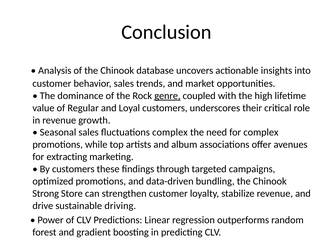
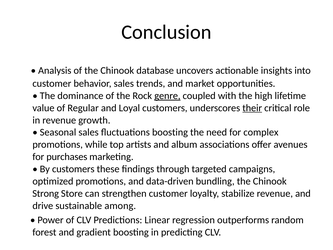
their underline: none -> present
fluctuations complex: complex -> boosting
extracting: extracting -> purchases
driving: driving -> among
